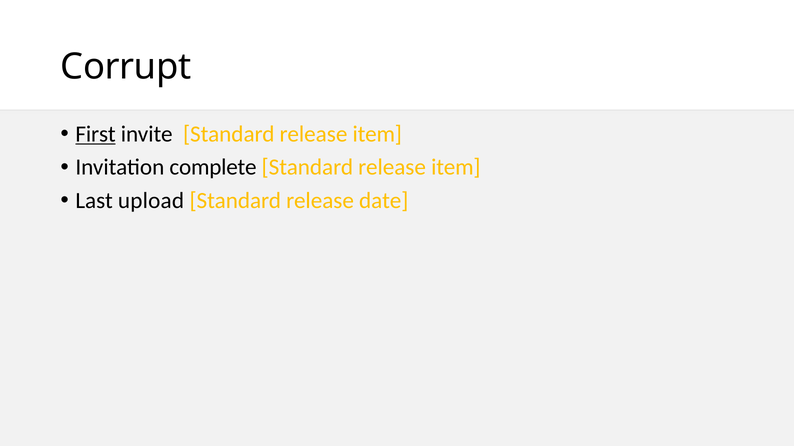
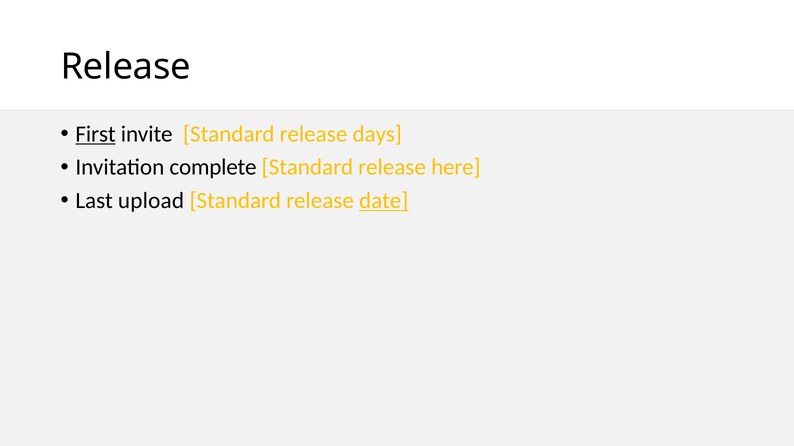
Corrupt at (126, 67): Corrupt -> Release
invite Standard release item: item -> days
item at (456, 168): item -> here
date underline: none -> present
